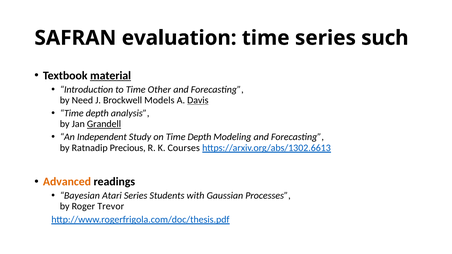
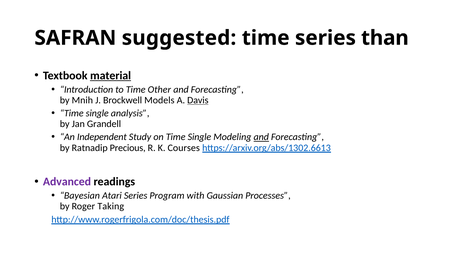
evaluation: evaluation -> suggested
such: such -> than
Need: Need -> Mnih
depth at (97, 113): depth -> single
Grandell underline: present -> none
on Time Depth: Depth -> Single
and at (261, 137) underline: none -> present
Advanced colour: orange -> purple
Students: Students -> Program
Trevor: Trevor -> Taking
